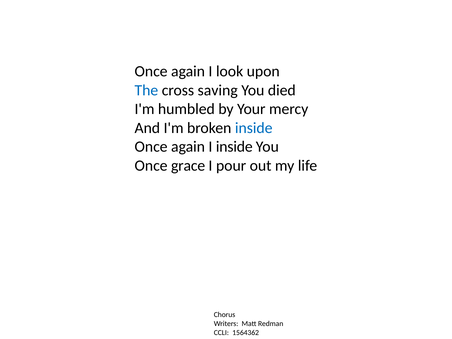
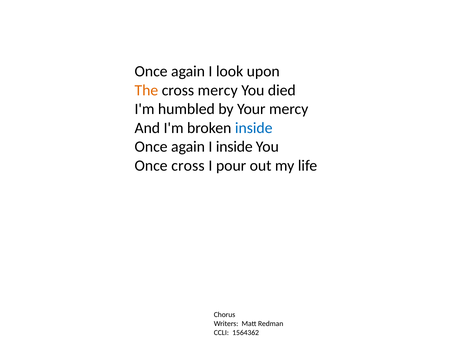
The colour: blue -> orange
cross saving: saving -> mercy
Once grace: grace -> cross
